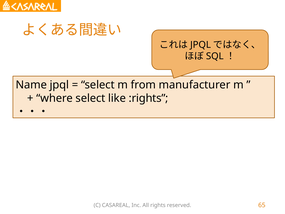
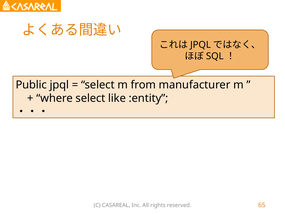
Name: Name -> Public
:rights: :rights -> :entity
